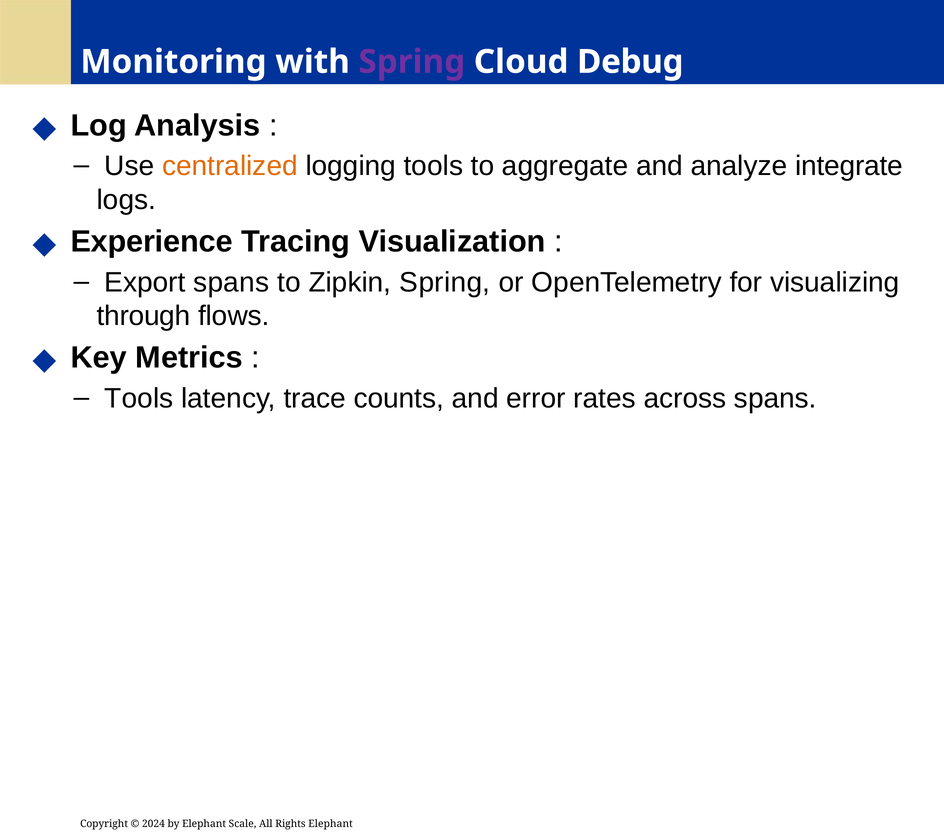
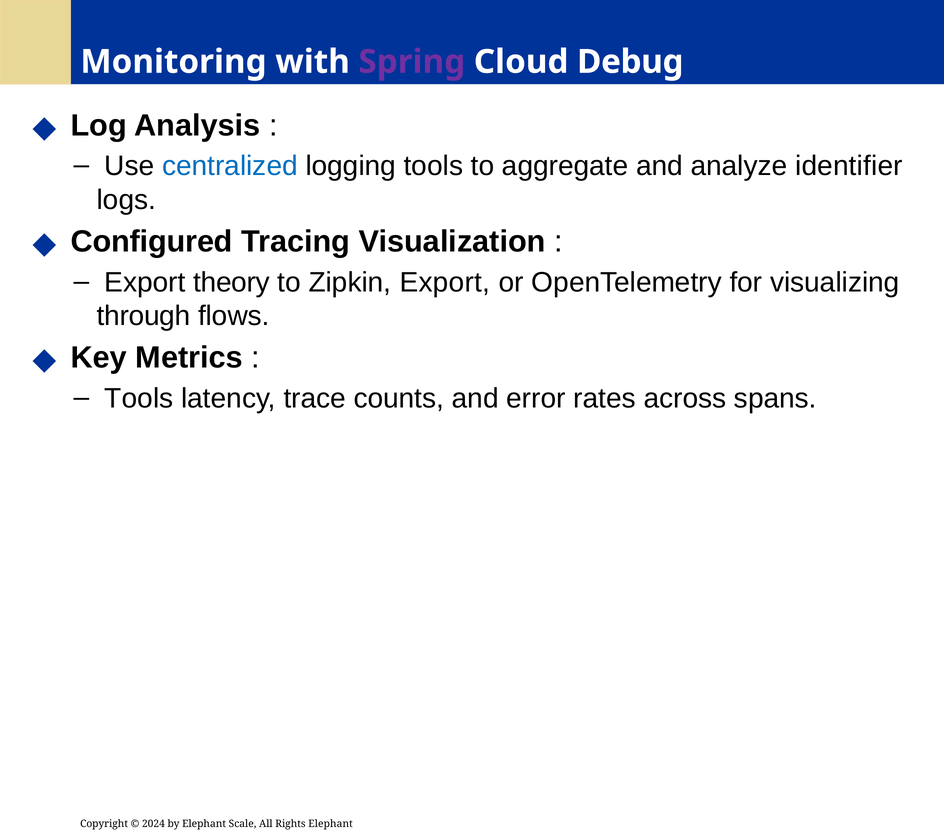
centralized colour: orange -> blue
integrate: integrate -> identifier
Experience: Experience -> Configured
Export spans: spans -> theory
Zipkin Spring: Spring -> Export
